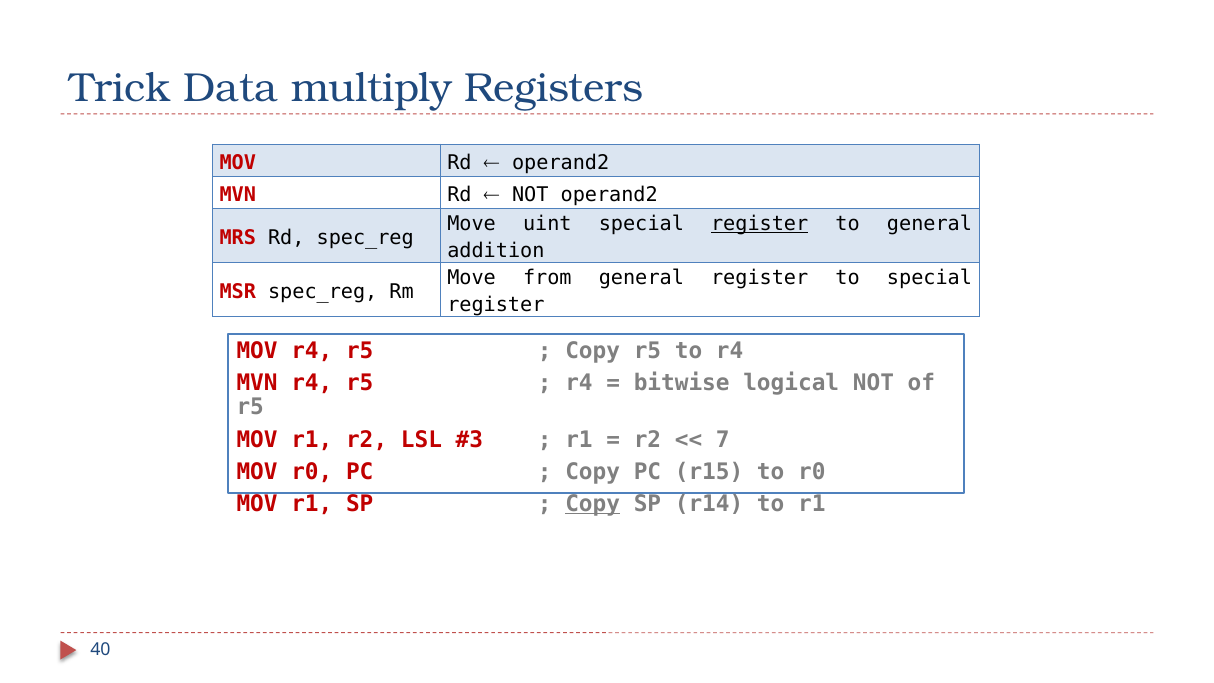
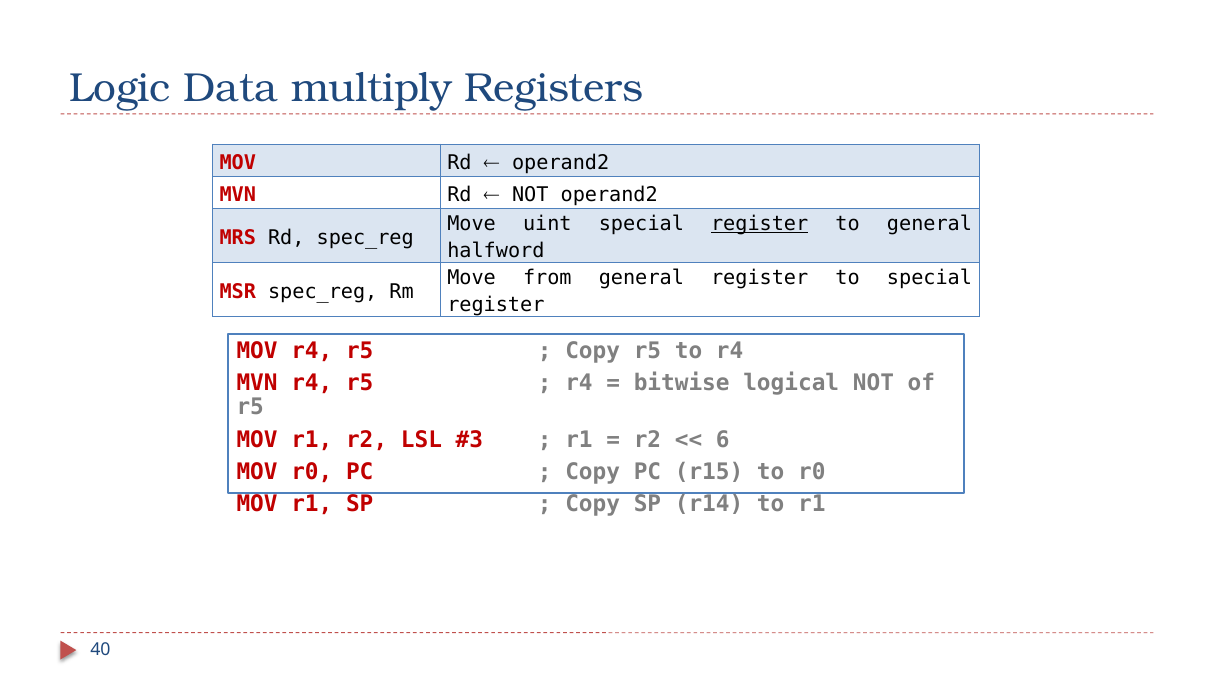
Trick: Trick -> Logic
addition: addition -> halfword
7: 7 -> 6
Copy at (593, 504) underline: present -> none
